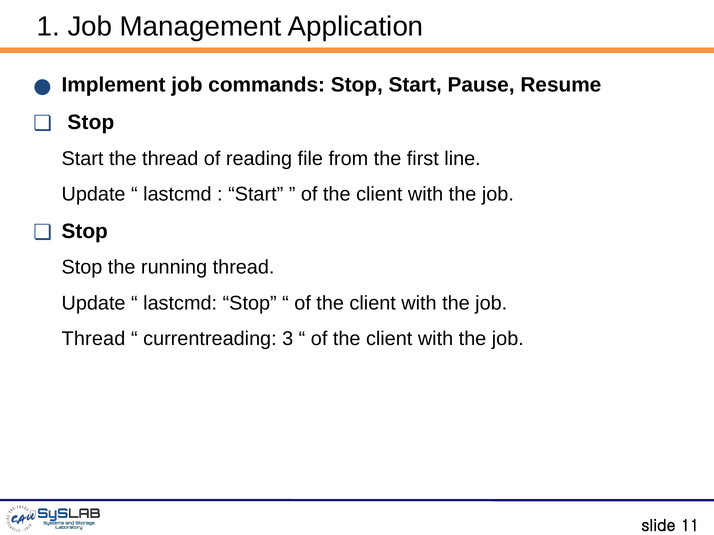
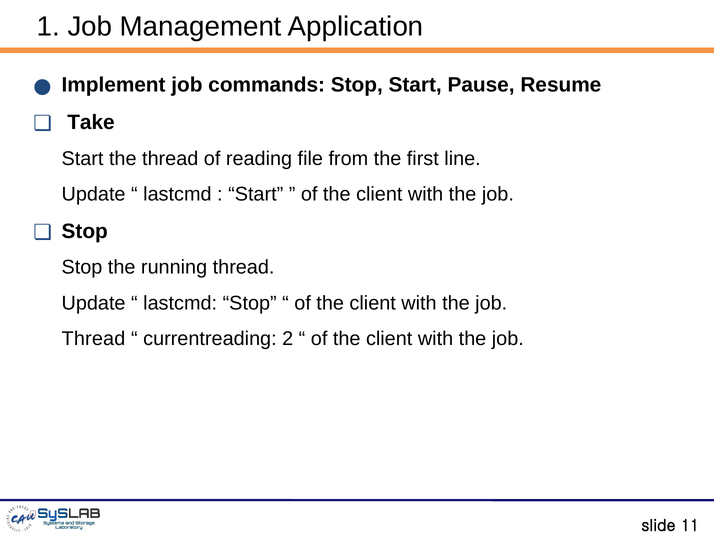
Stop at (91, 123): Stop -> Take
3: 3 -> 2
